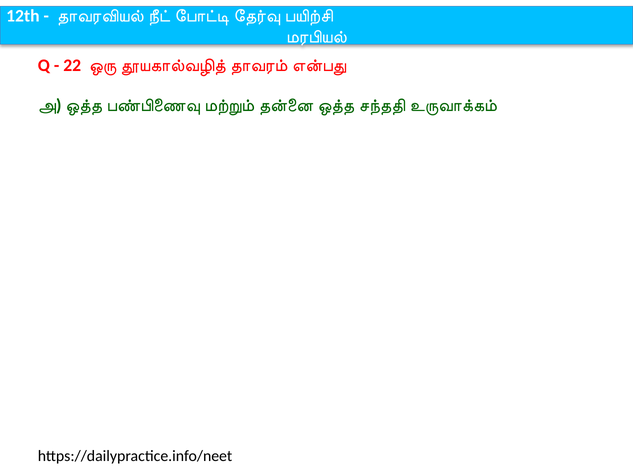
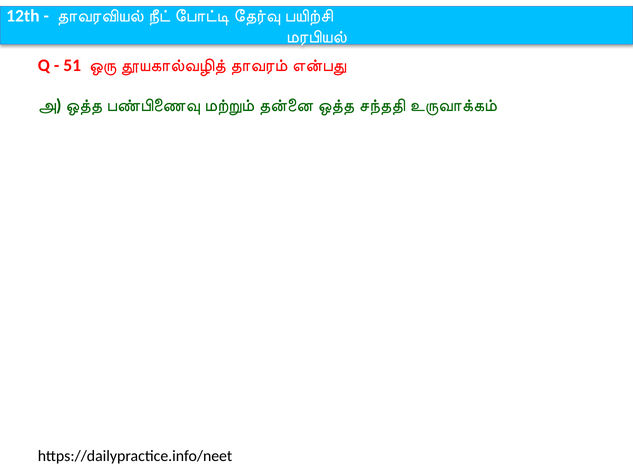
22: 22 -> 51
